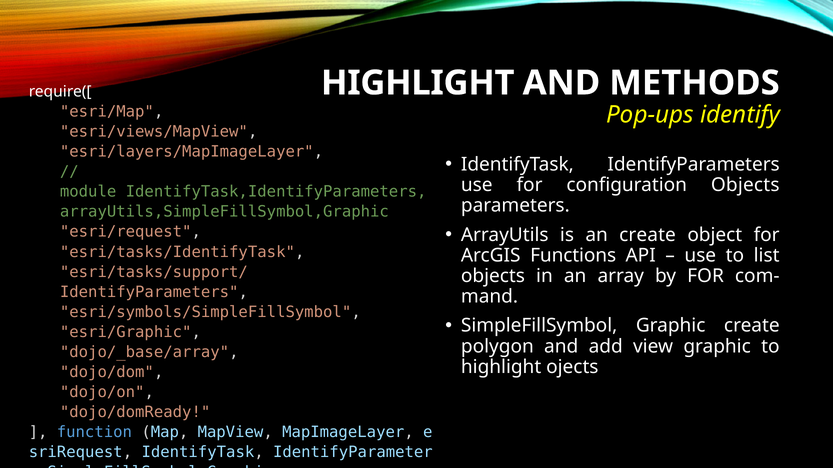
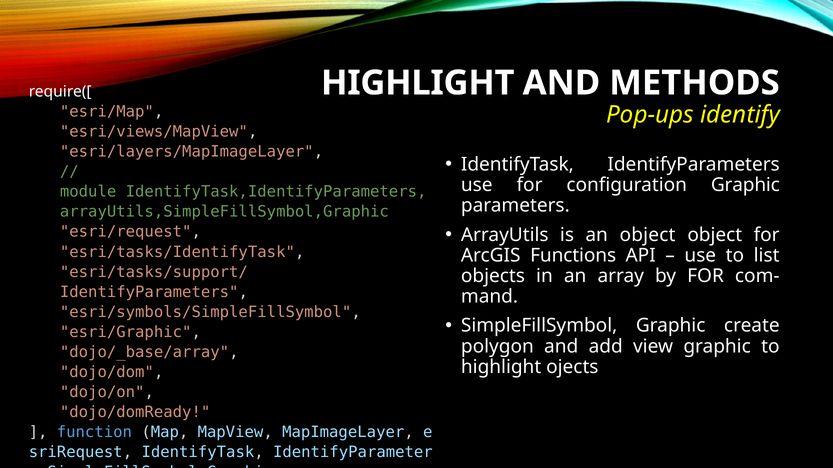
configuration Objects: Objects -> Graphic
an create: create -> object
